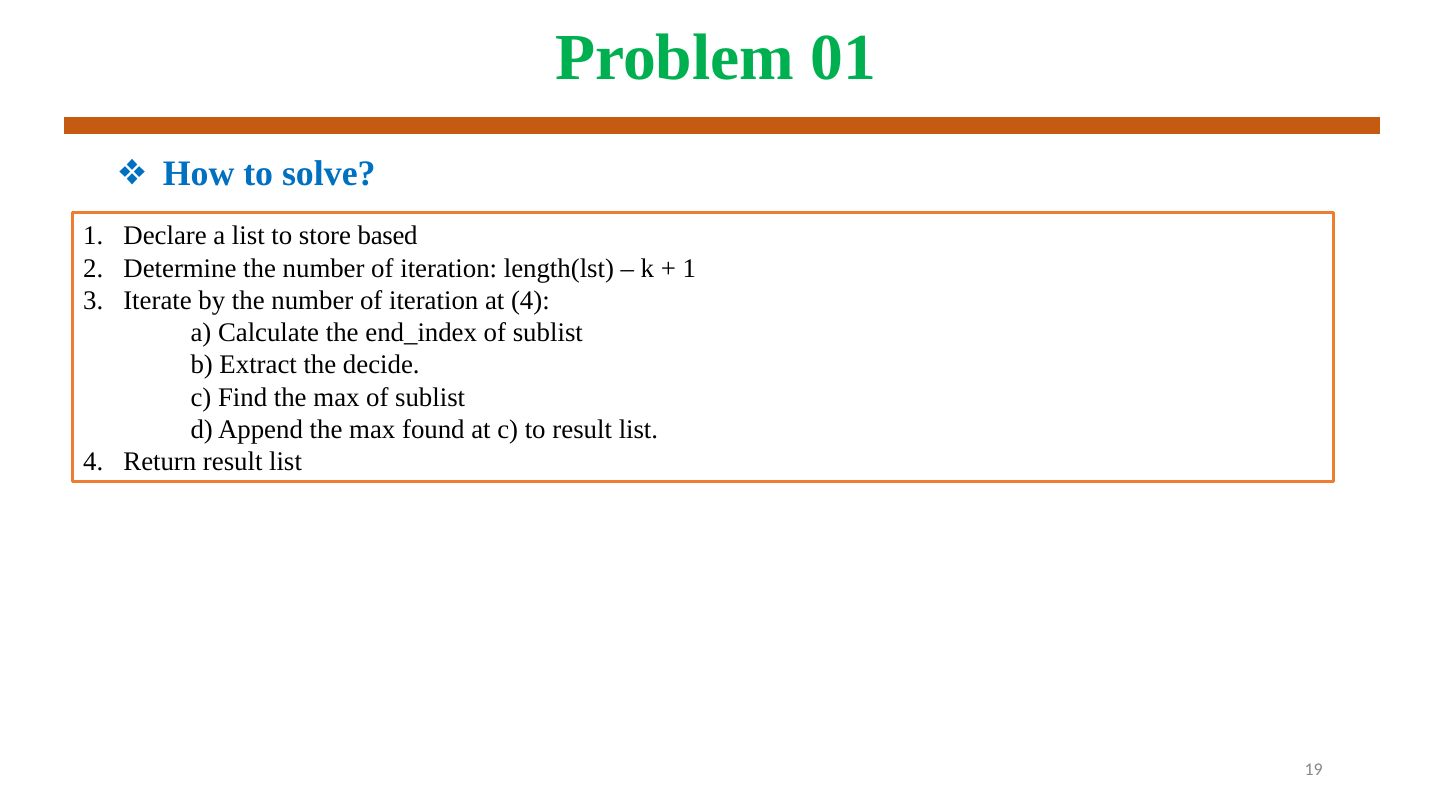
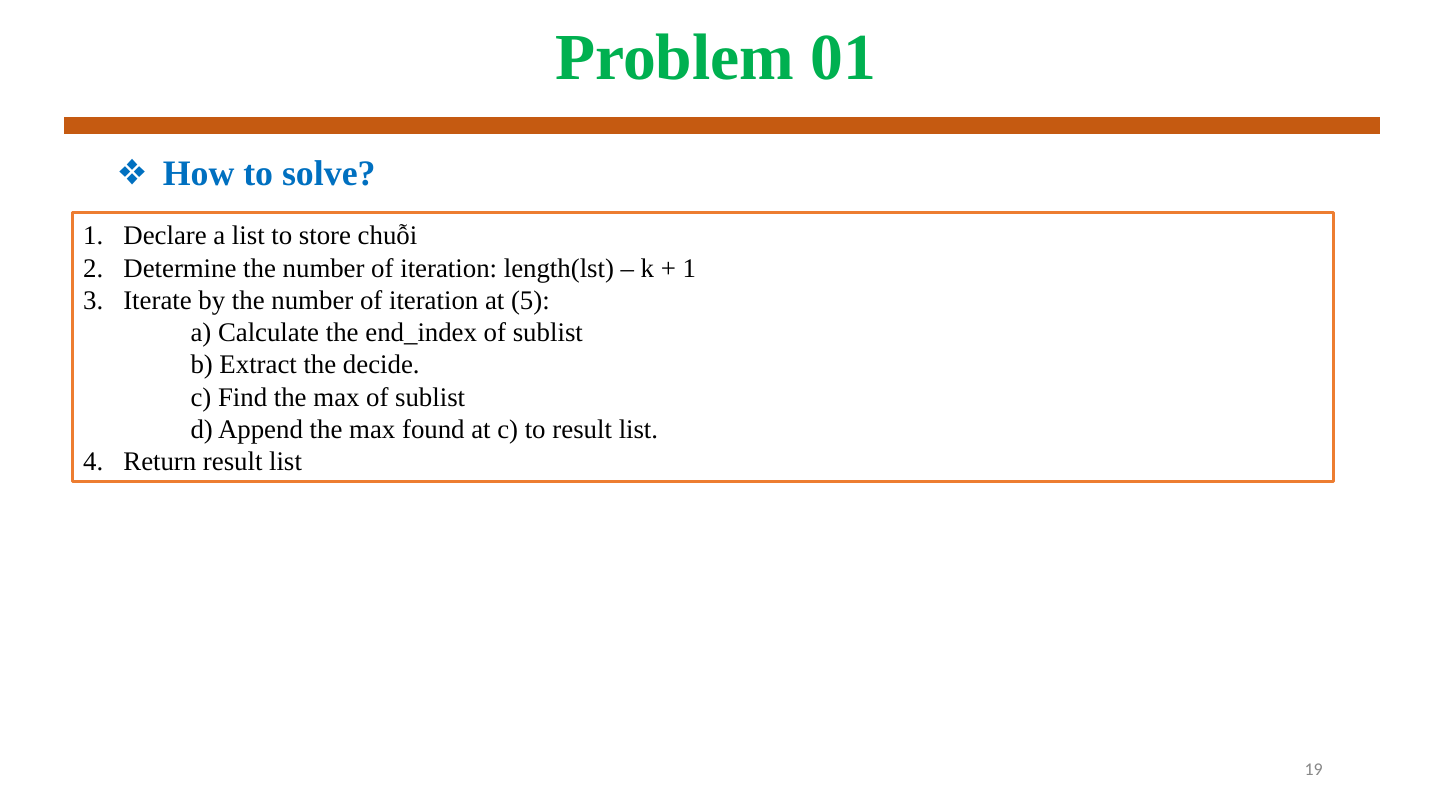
based: based -> chuỗi
at 4: 4 -> 5
